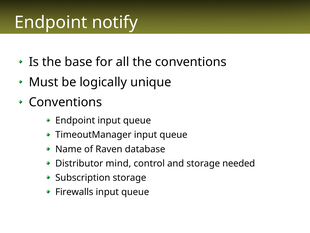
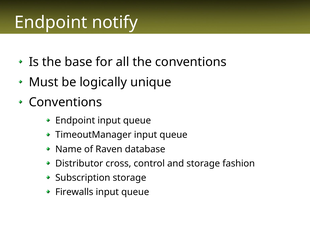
mind: mind -> cross
needed: needed -> fashion
